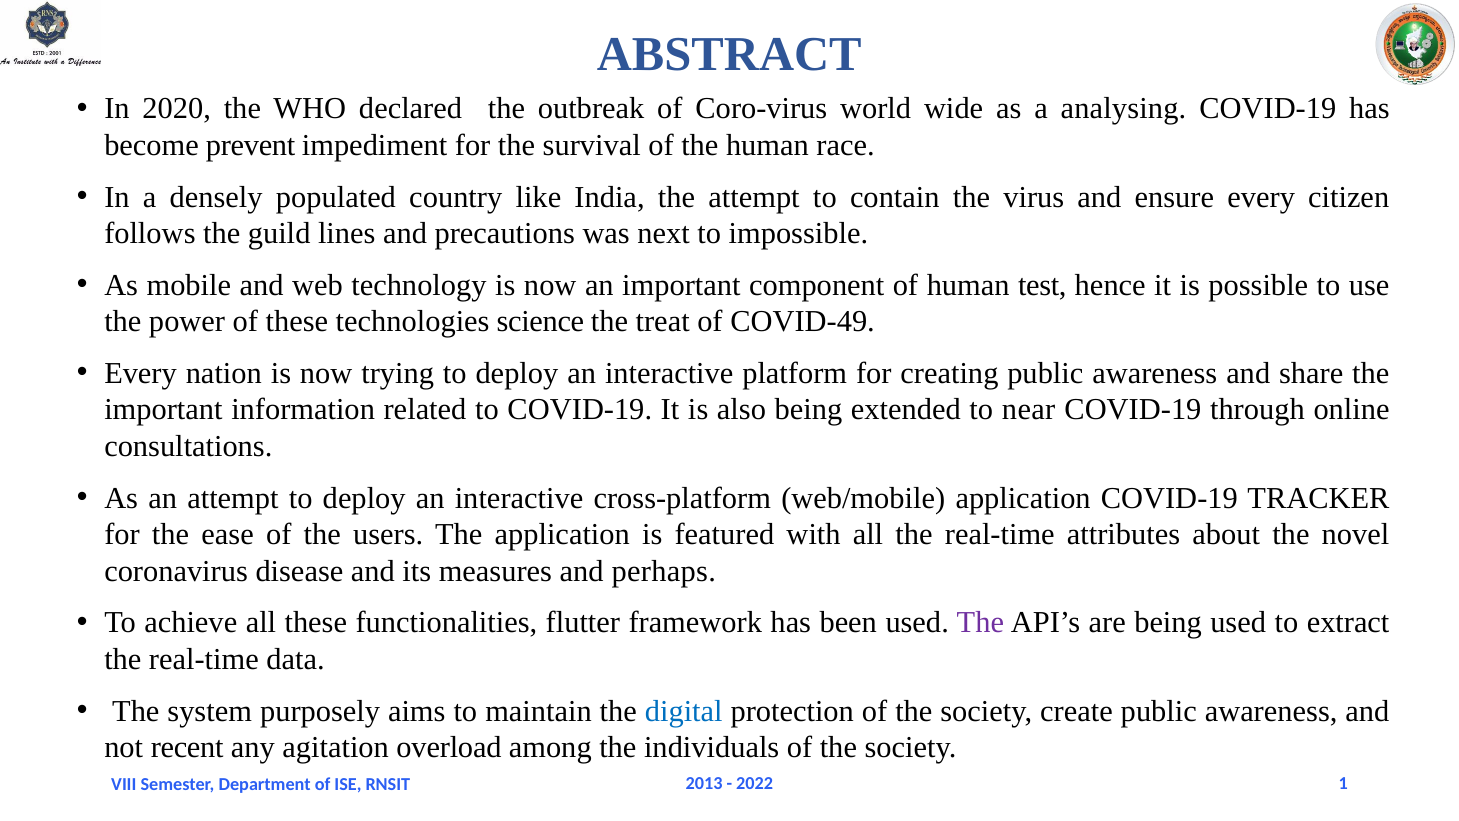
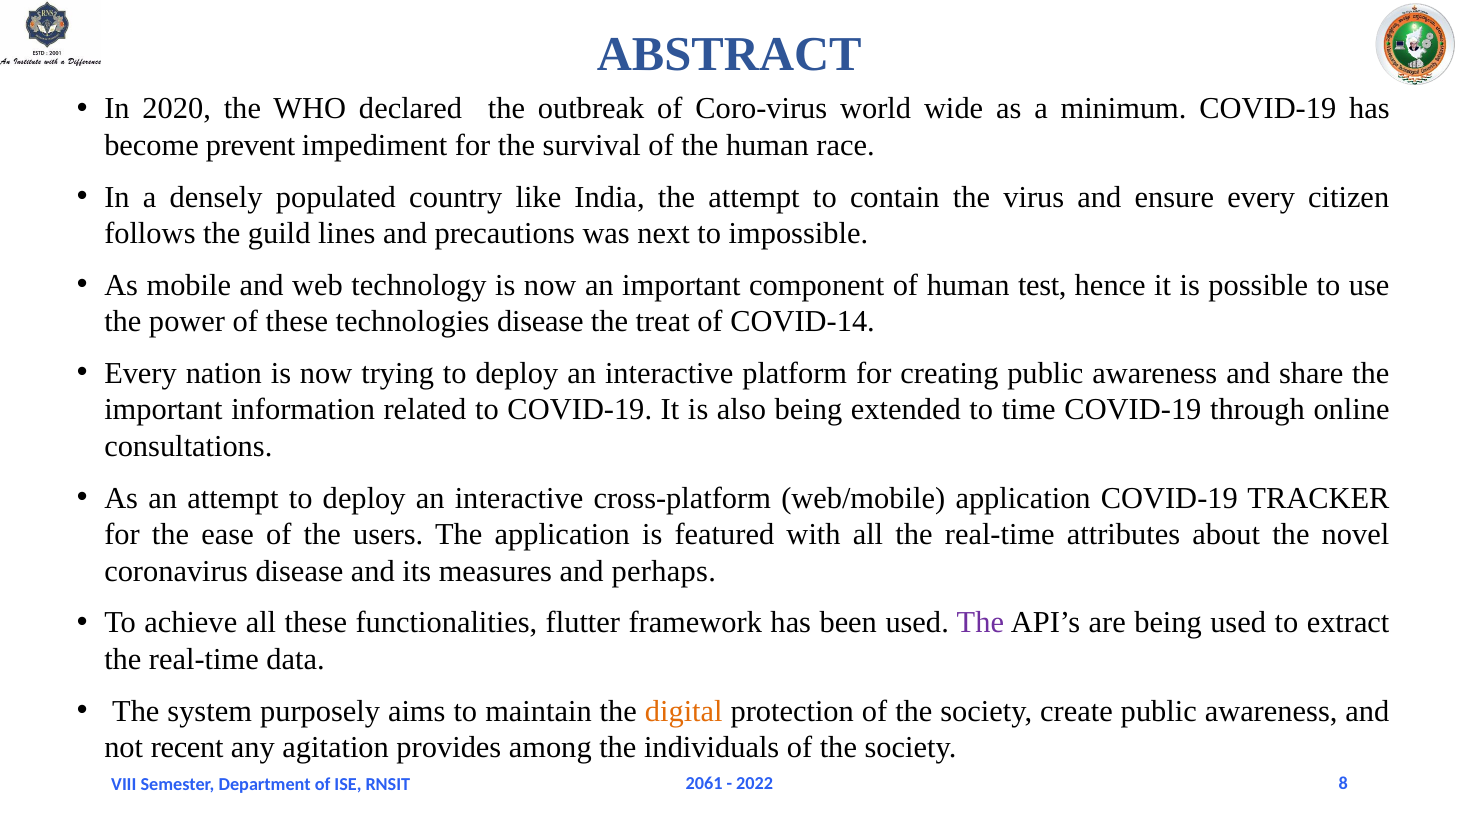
analysing: analysing -> minimum
technologies science: science -> disease
COVID-49: COVID-49 -> COVID-14
near: near -> time
digital colour: blue -> orange
overload: overload -> provides
2013: 2013 -> 2061
1: 1 -> 8
